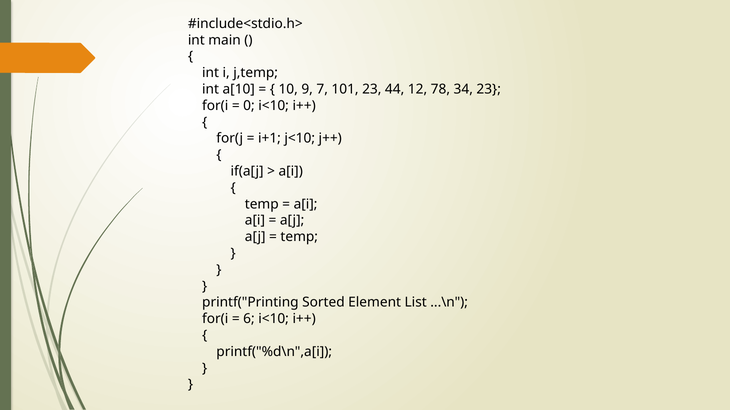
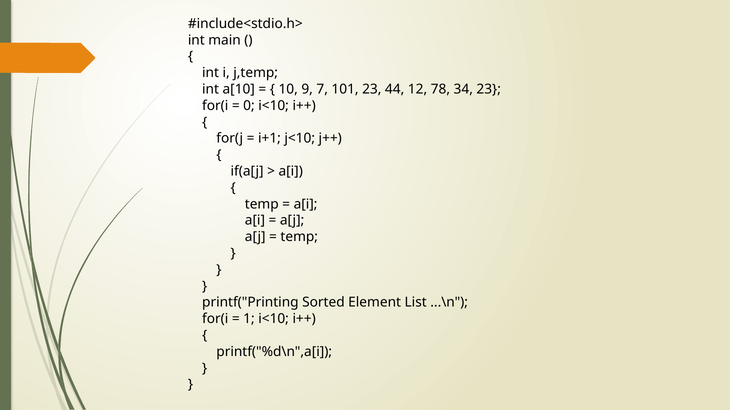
6: 6 -> 1
